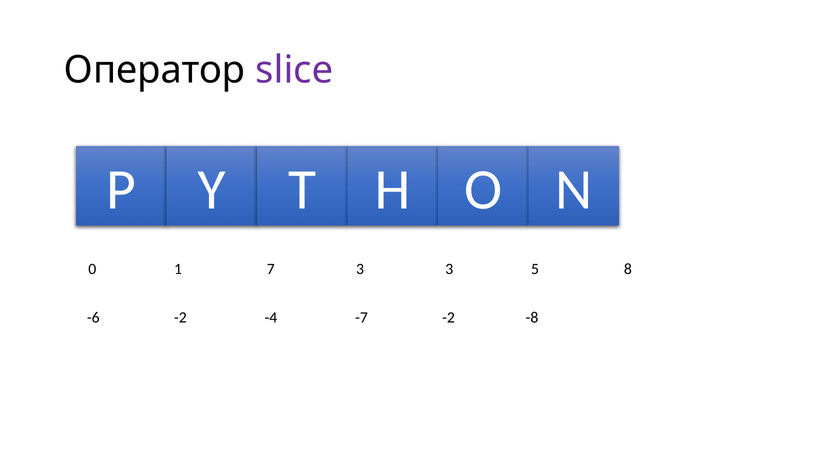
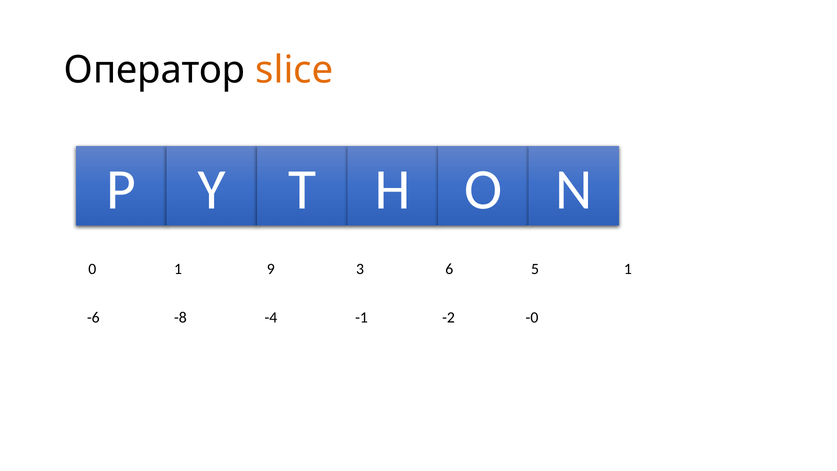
slice colour: purple -> orange
7: 7 -> 9
3 3: 3 -> 6
5 8: 8 -> 1
-6 -2: -2 -> -8
-7: -7 -> -1
-8: -8 -> -0
